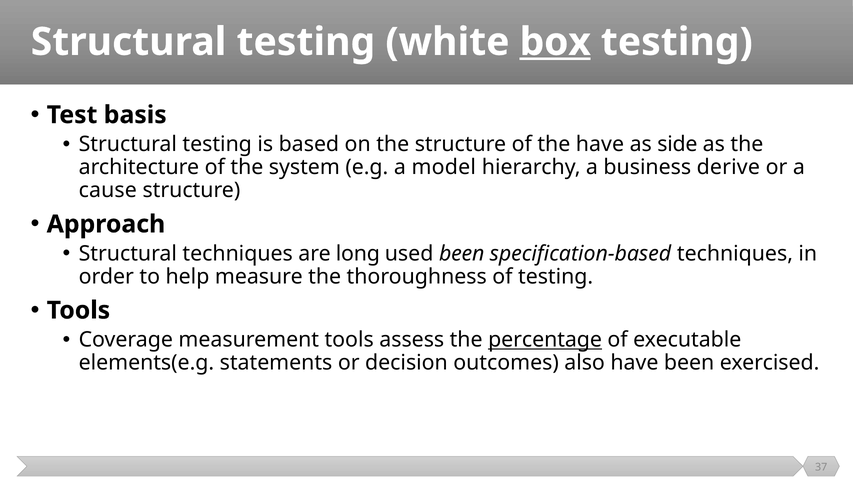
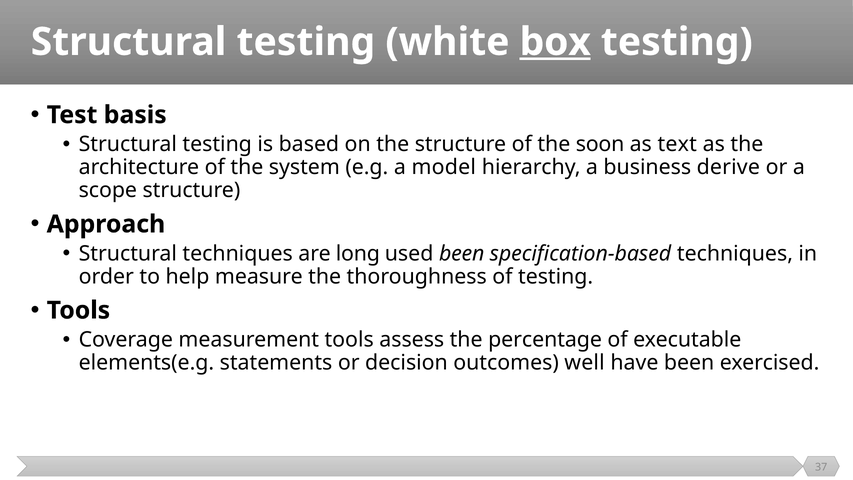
the have: have -> soon
side: side -> text
cause: cause -> scope
percentage underline: present -> none
also: also -> well
